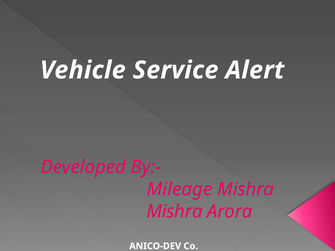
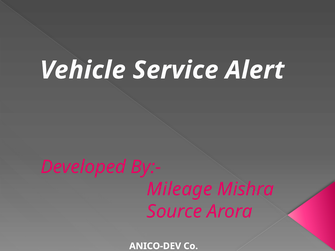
Mishra at (174, 212): Mishra -> Source
